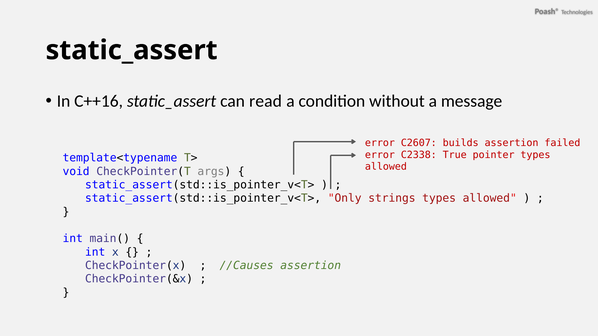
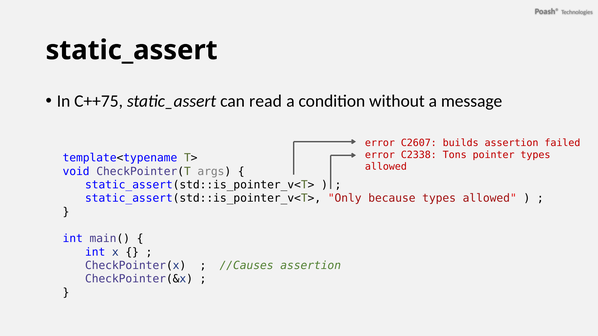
C++16: C++16 -> C++75
True: True -> Tons
strings: strings -> because
